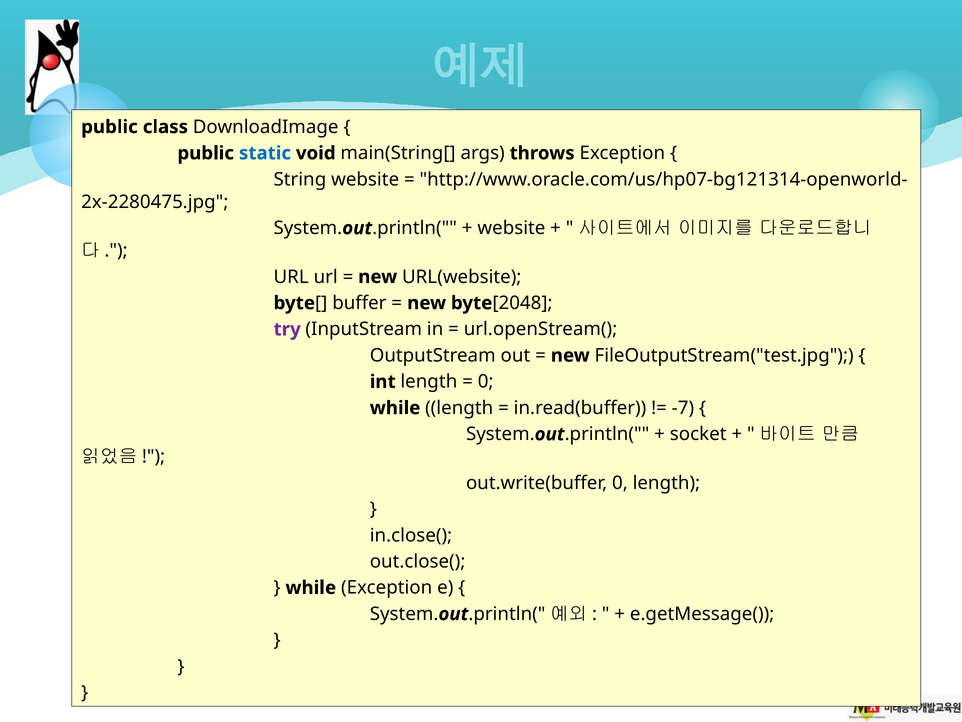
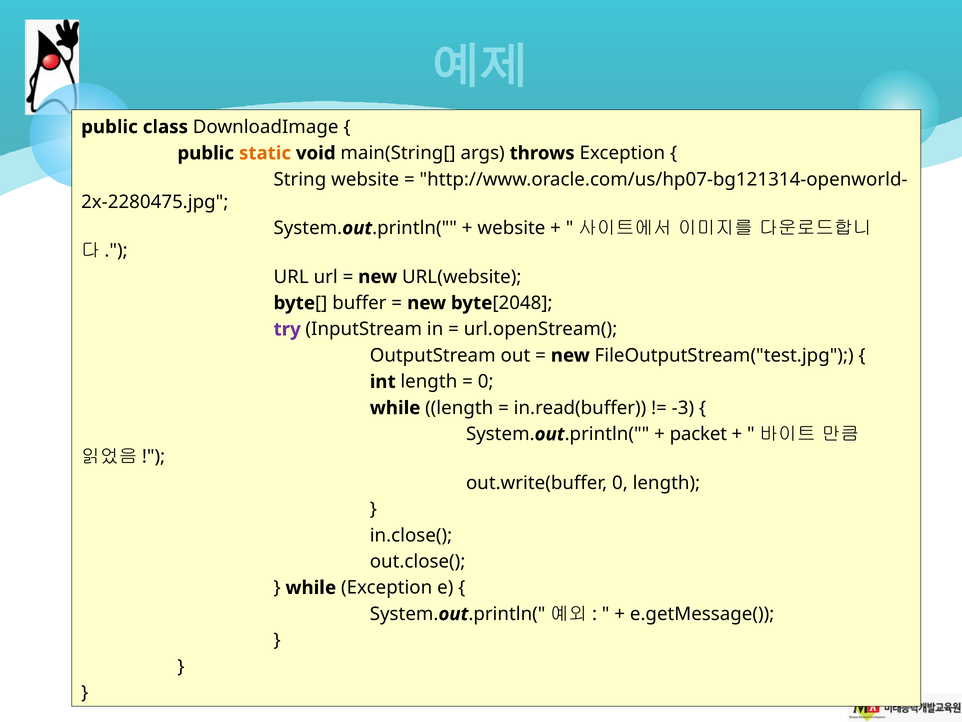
static colour: blue -> orange
-7: -7 -> -3
socket: socket -> packet
